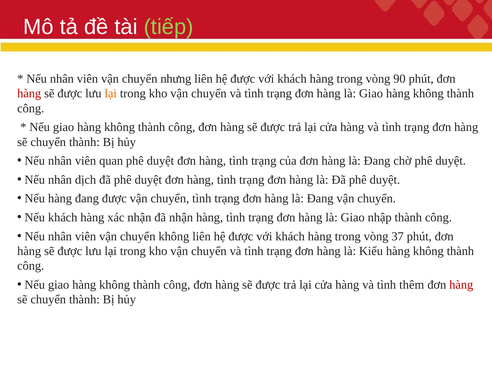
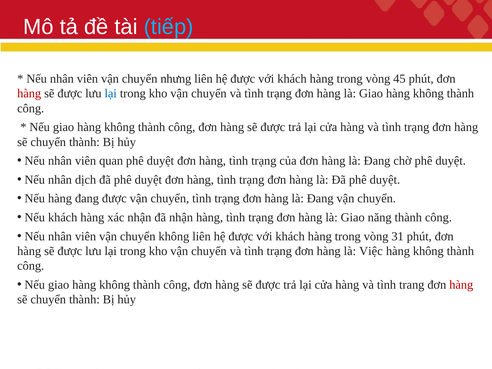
tiếp colour: light green -> light blue
90: 90 -> 45
lại at (111, 94) colour: orange -> blue
nhập: nhập -> năng
37: 37 -> 31
Kiểu: Kiểu -> Việc
thêm: thêm -> trang
